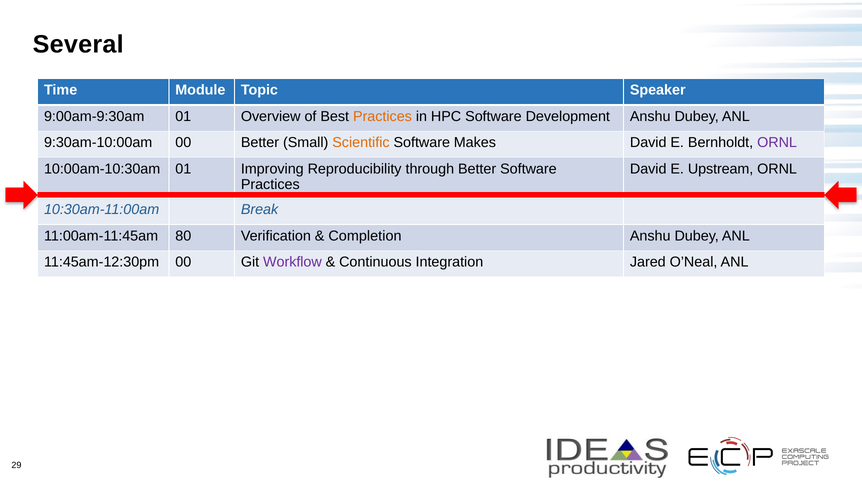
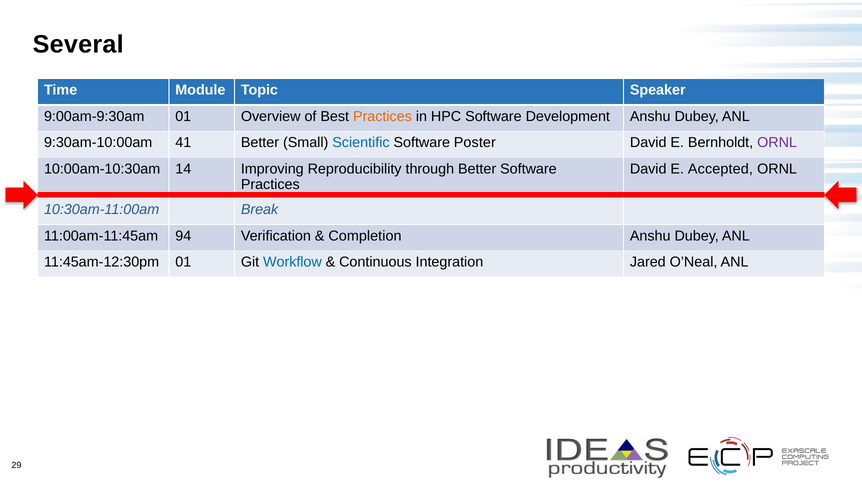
9:30am-10:00am 00: 00 -> 41
Scientific colour: orange -> blue
Makes: Makes -> Poster
10:00am-10:30am 01: 01 -> 14
Upstream: Upstream -> Accepted
80: 80 -> 94
11:45am-12:30pm 00: 00 -> 01
Workflow colour: purple -> blue
